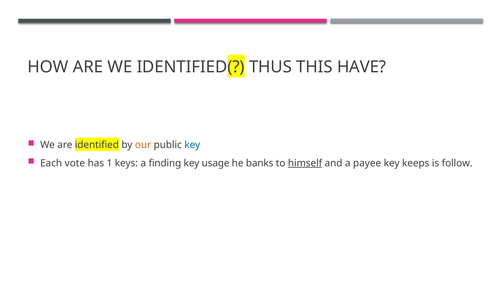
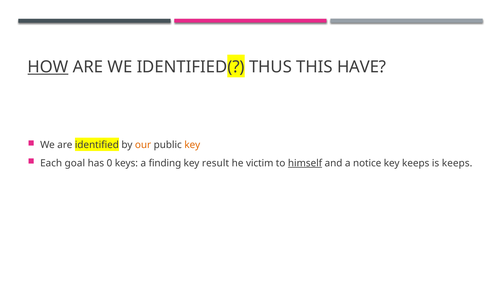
HOW underline: none -> present
key at (192, 145) colour: blue -> orange
vote: vote -> goal
1: 1 -> 0
usage: usage -> result
banks: banks -> victim
payee: payee -> notice
is follow: follow -> keeps
